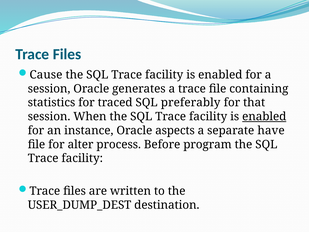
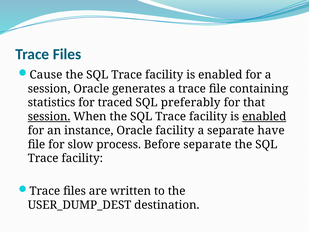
session at (49, 116) underline: none -> present
Oracle aspects: aspects -> facility
alter: alter -> slow
Before program: program -> separate
